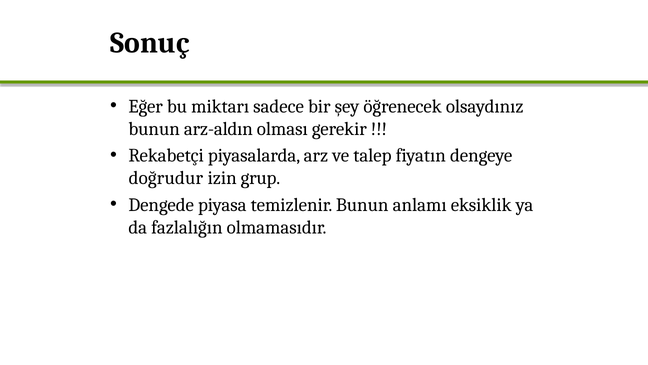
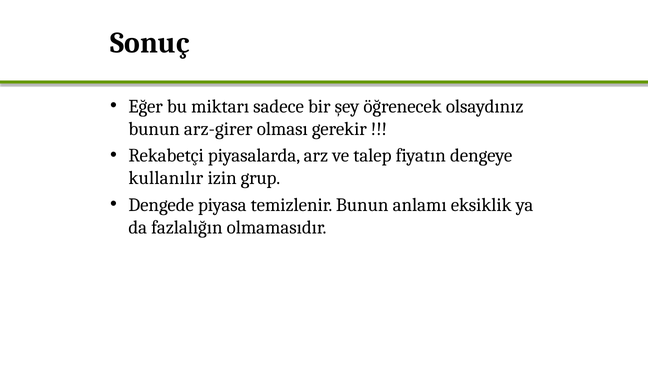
arz-aldın: arz-aldın -> arz-girer
doğrudur: doğrudur -> kullanılır
